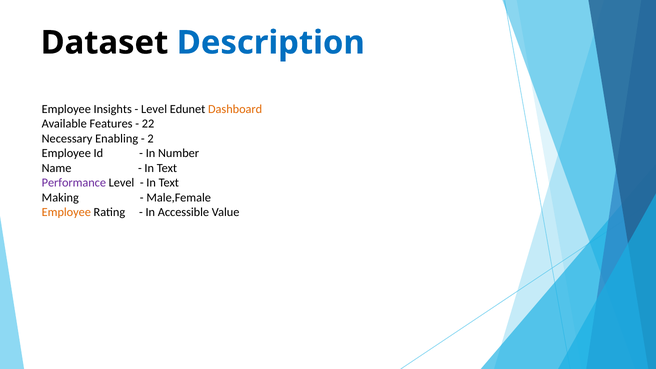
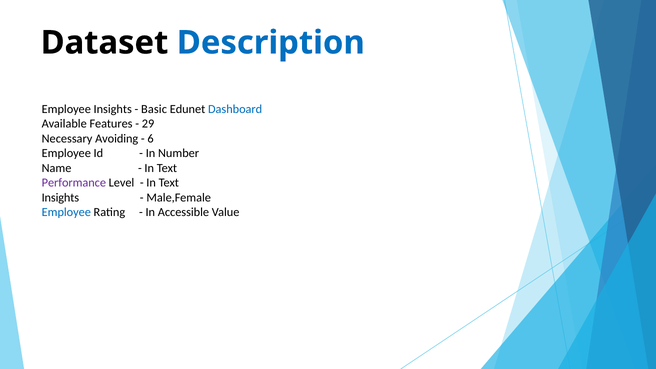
Level at (154, 109): Level -> Basic
Dashboard colour: orange -> blue
22: 22 -> 29
Enabling: Enabling -> Avoiding
2: 2 -> 6
Making at (60, 198): Making -> Insights
Employee at (66, 212) colour: orange -> blue
